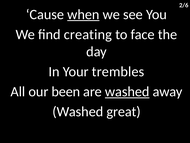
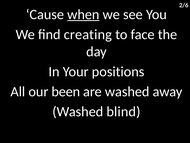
trembles: trembles -> positions
washed at (127, 91) underline: present -> none
great: great -> blind
